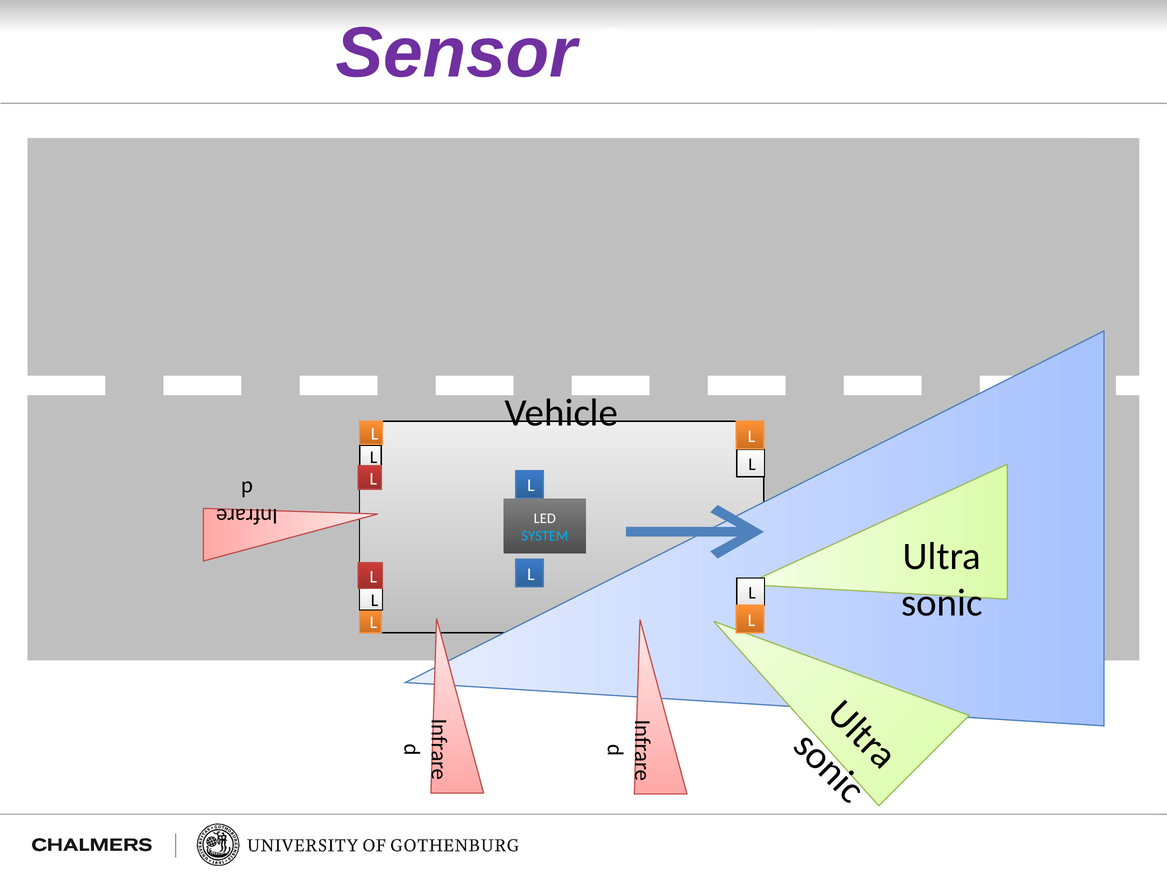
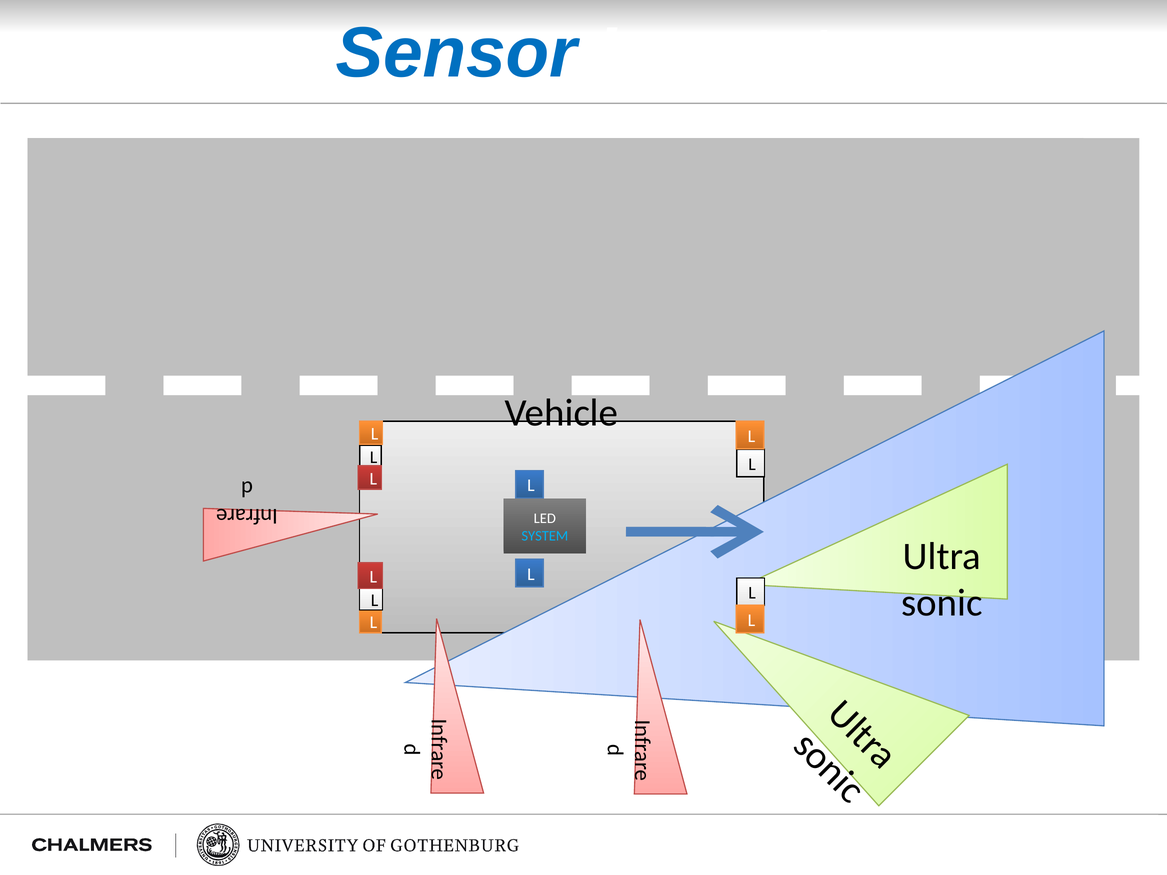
Sensor colour: purple -> blue
